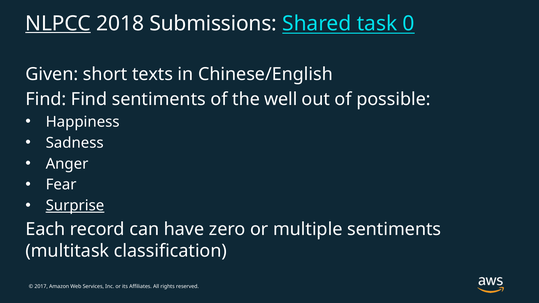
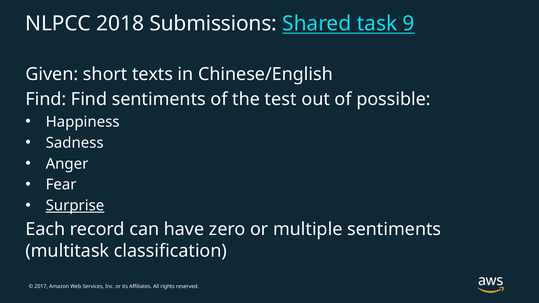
NLPCC underline: present -> none
0: 0 -> 9
well: well -> test
